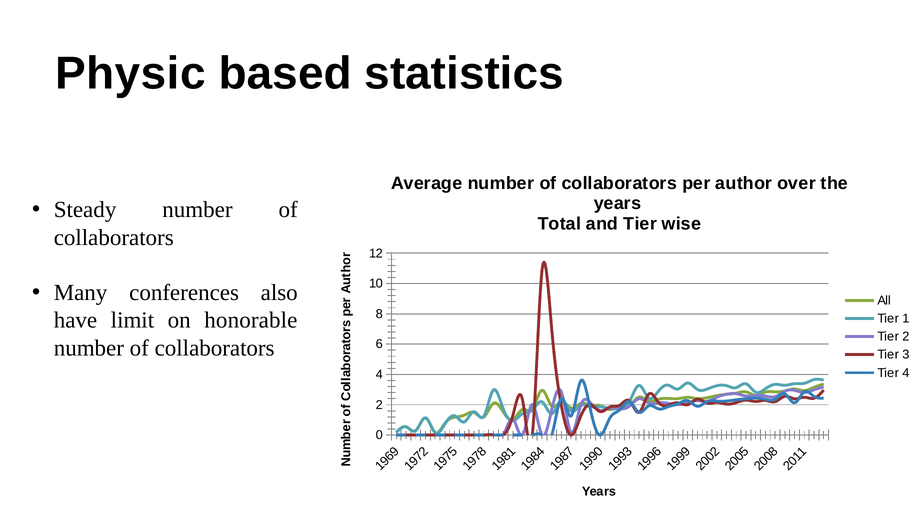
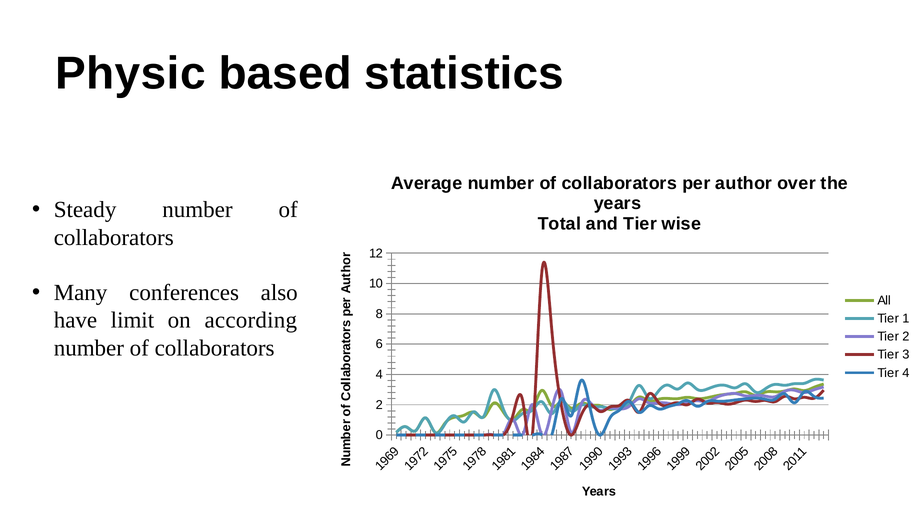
honorable: honorable -> according
